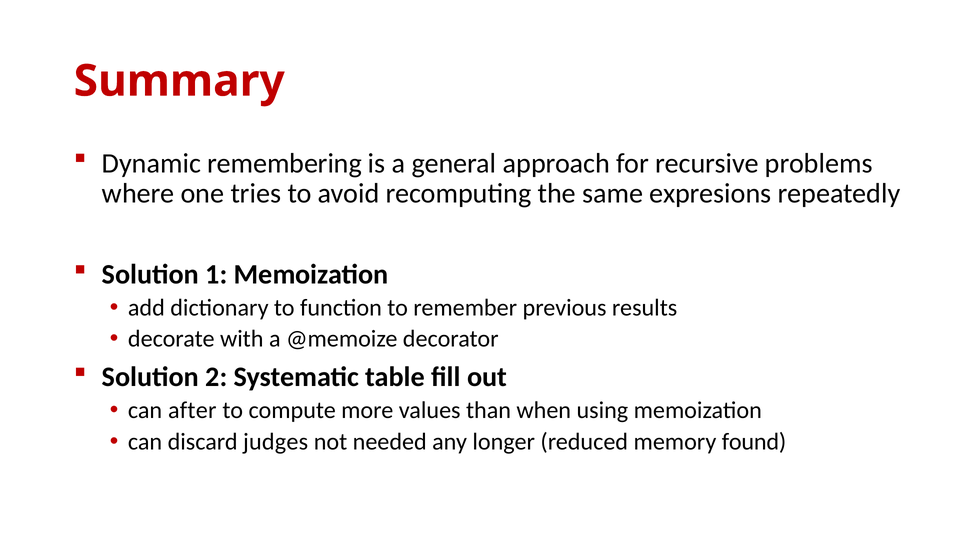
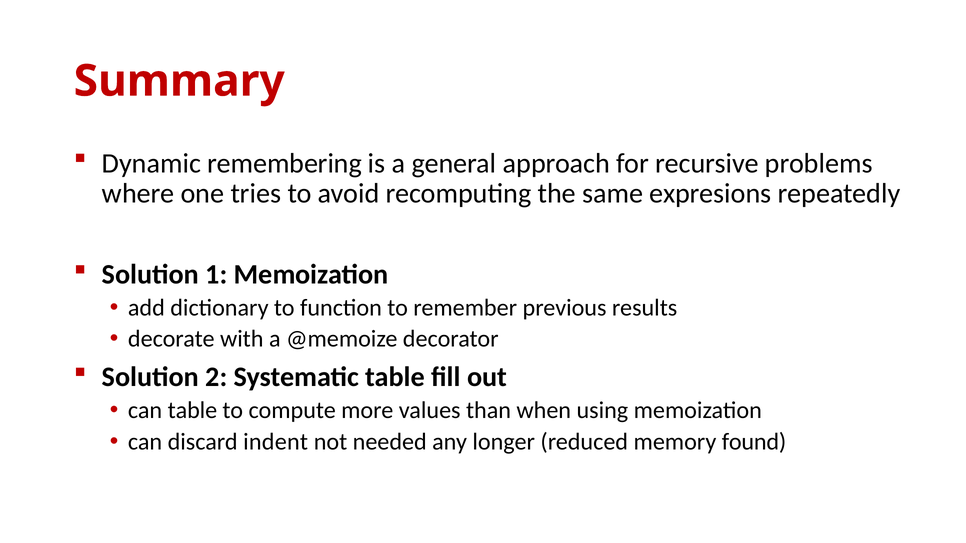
can after: after -> table
judges: judges -> indent
